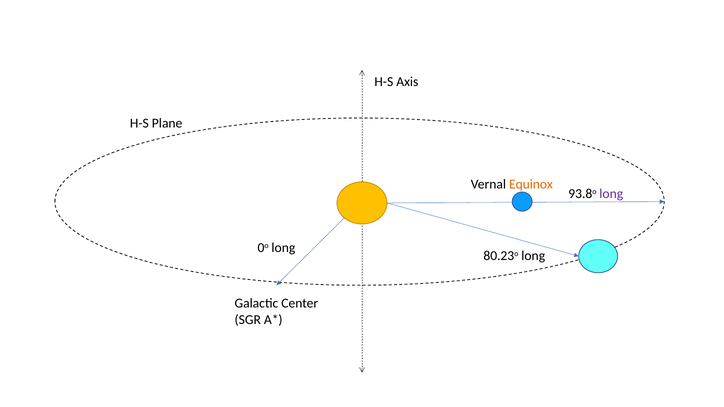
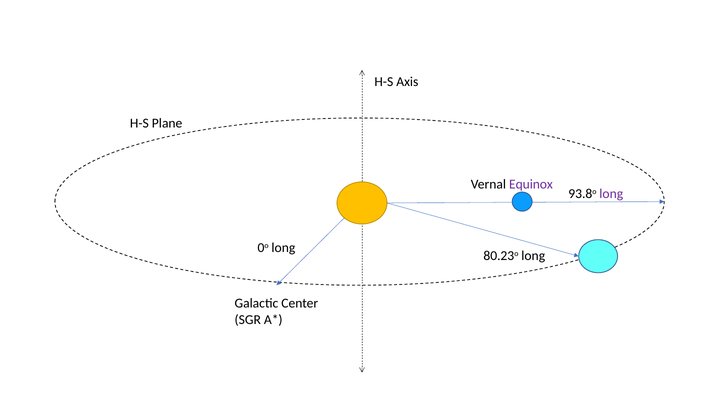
Equinox colour: orange -> purple
